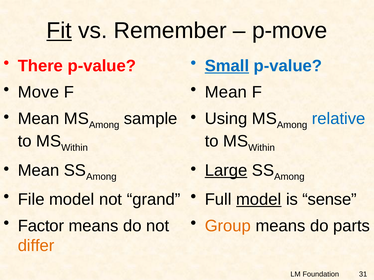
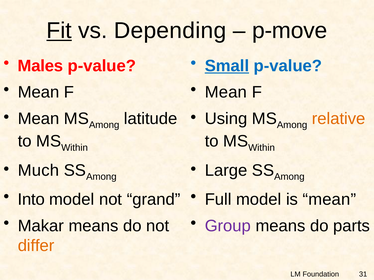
Remember: Remember -> Depending
There: There -> Males
Move at (38, 92): Move -> Mean
sample: sample -> latitude
relative colour: blue -> orange
Mean at (39, 171): Mean -> Much
Large underline: present -> none
File: File -> Into
model at (259, 200) underline: present -> none
is sense: sense -> mean
Factor: Factor -> Makar
Group colour: orange -> purple
